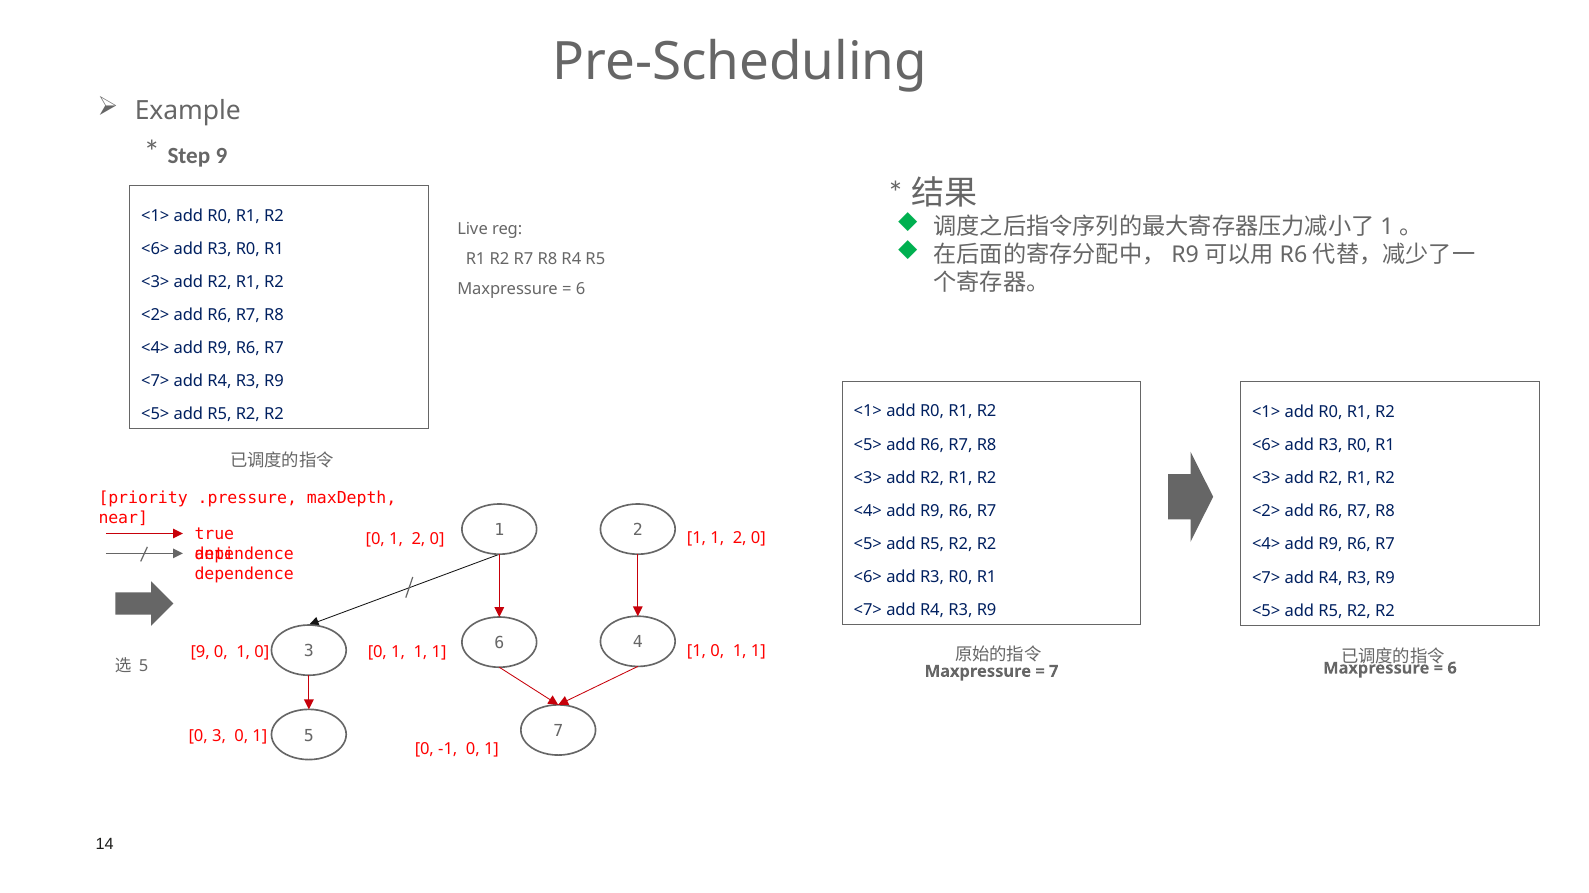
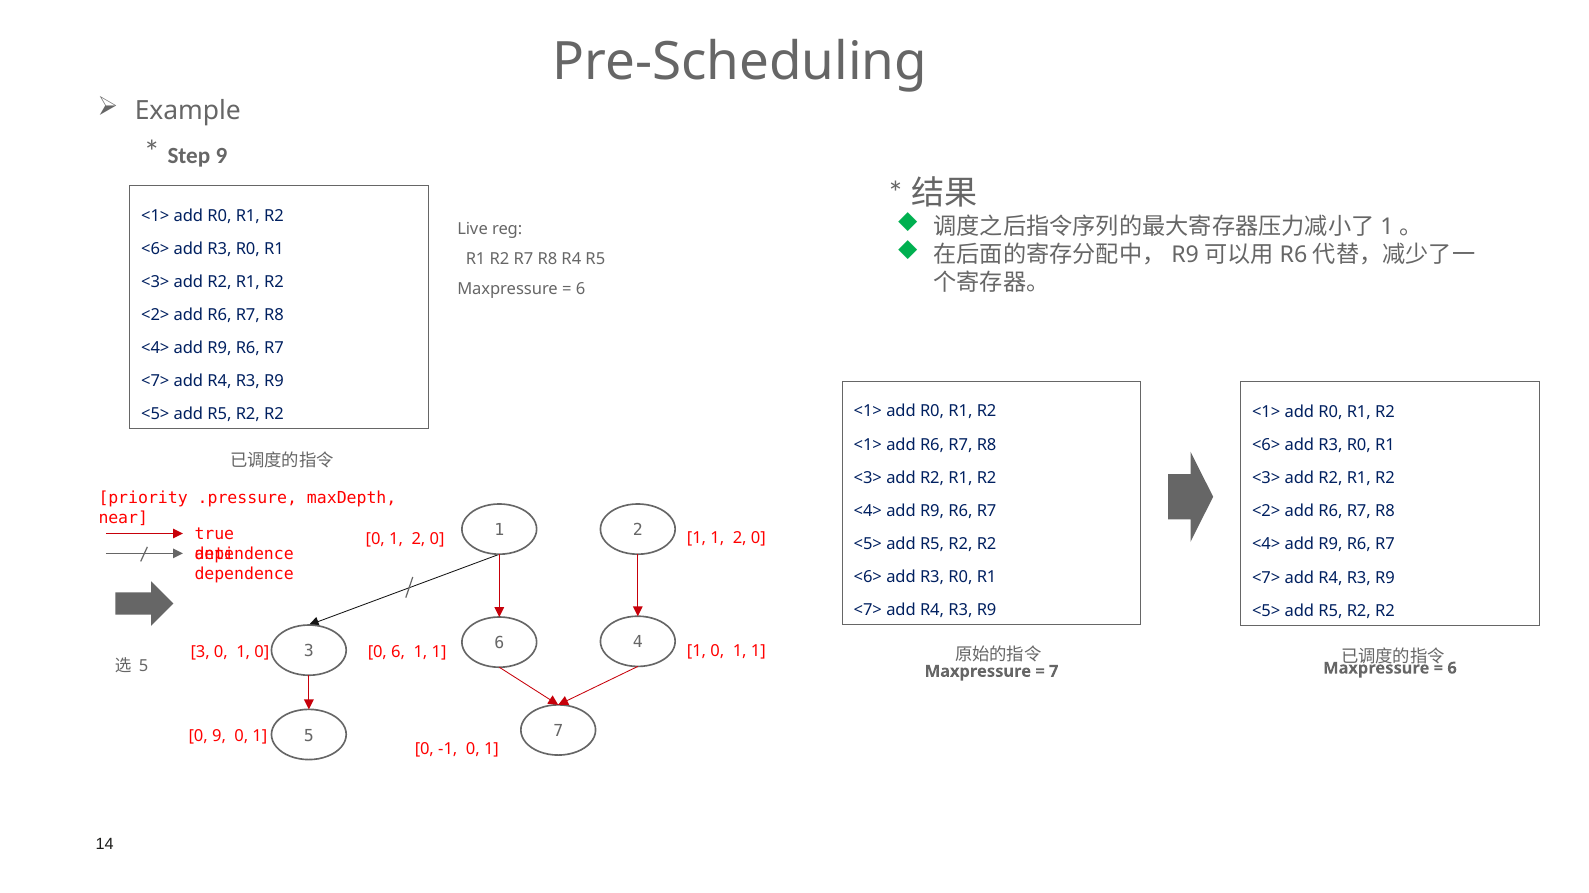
<5> at (868, 445): <5> -> <1>
9 at (200, 652): 9 -> 3
1 at (398, 653): 1 -> 6
0 3: 3 -> 9
